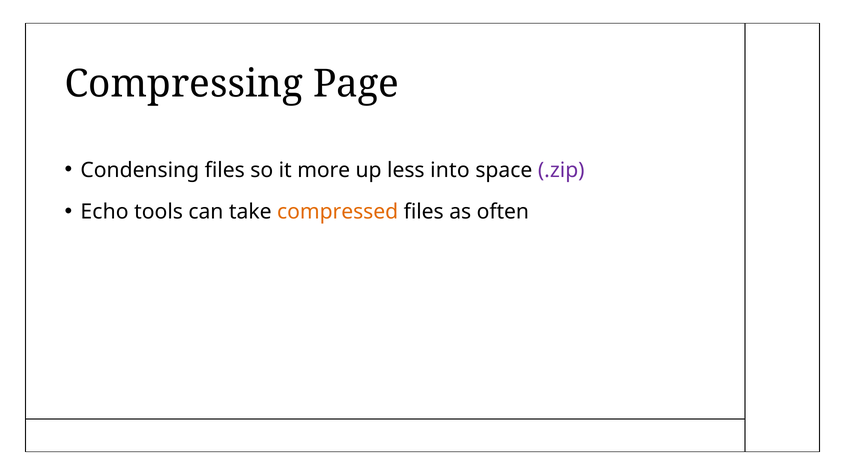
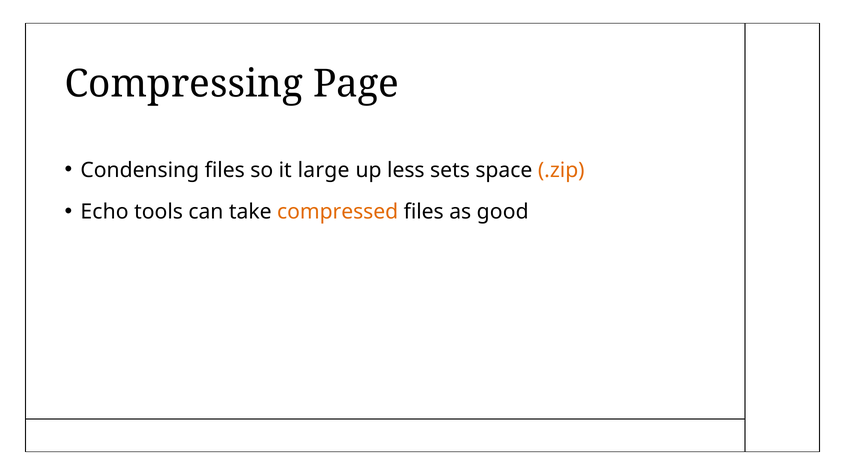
more: more -> large
into: into -> sets
.zip colour: purple -> orange
often: often -> good
